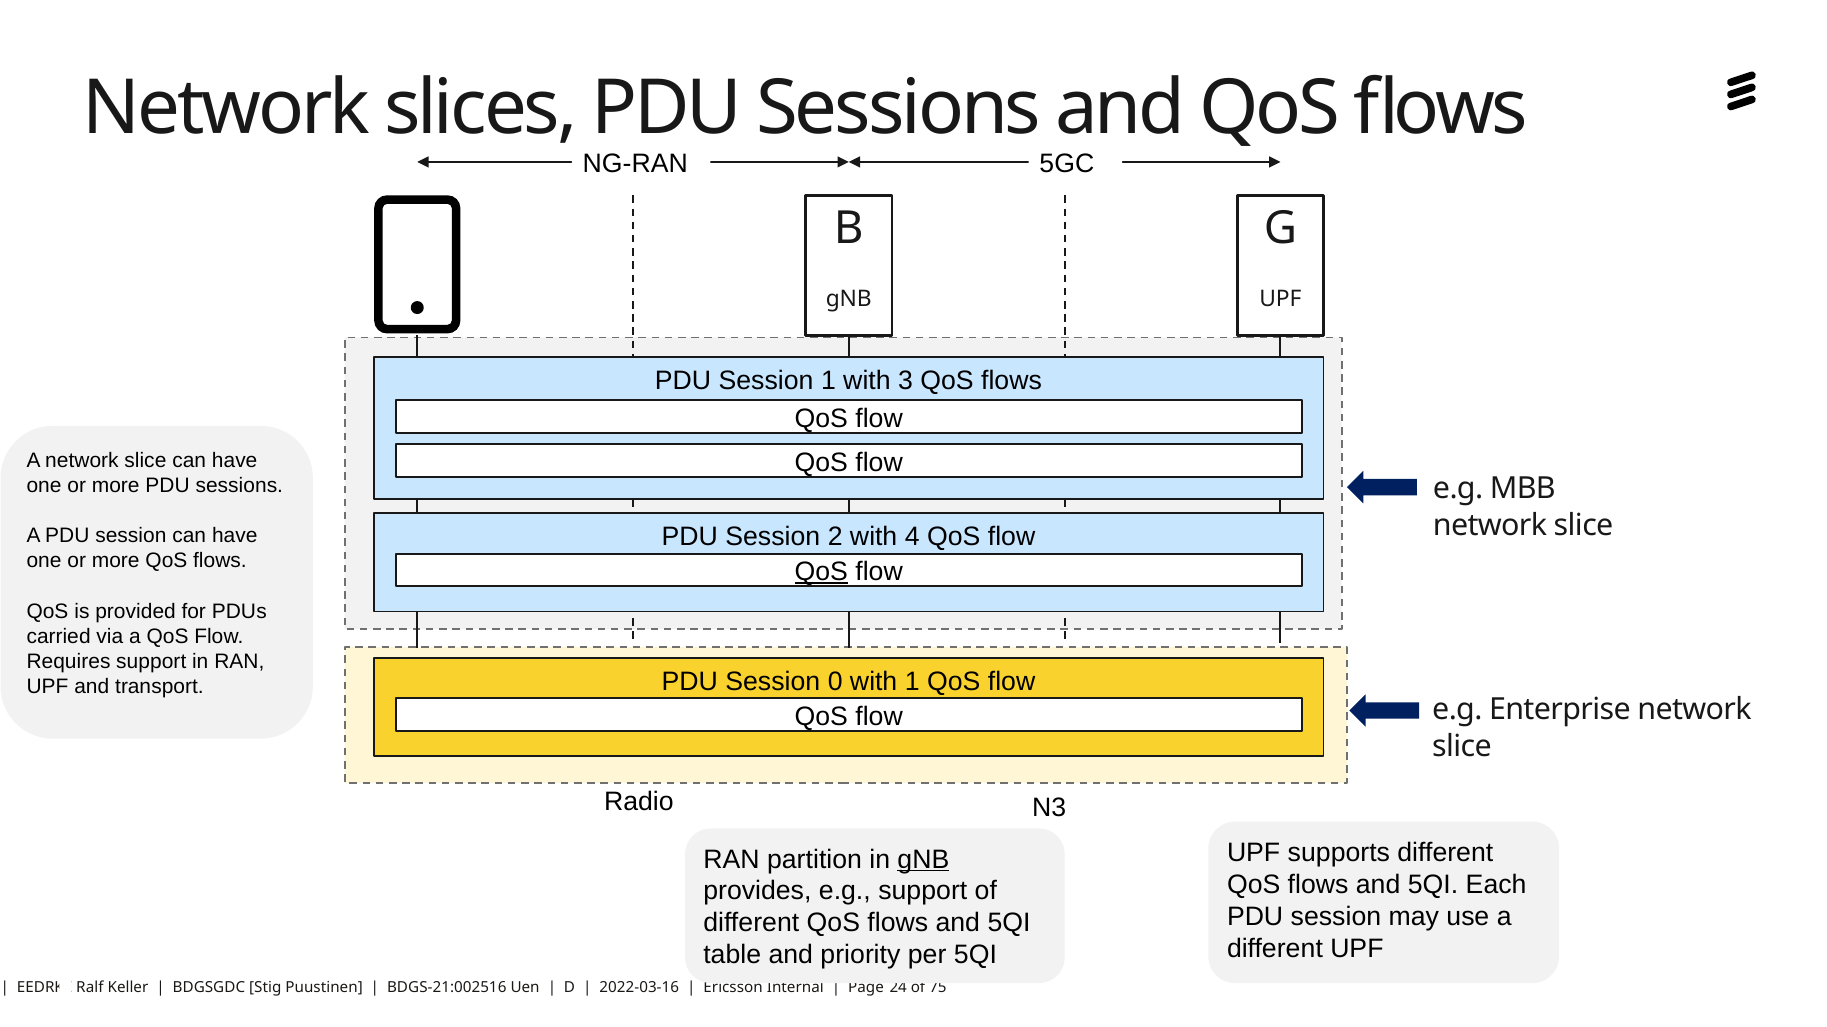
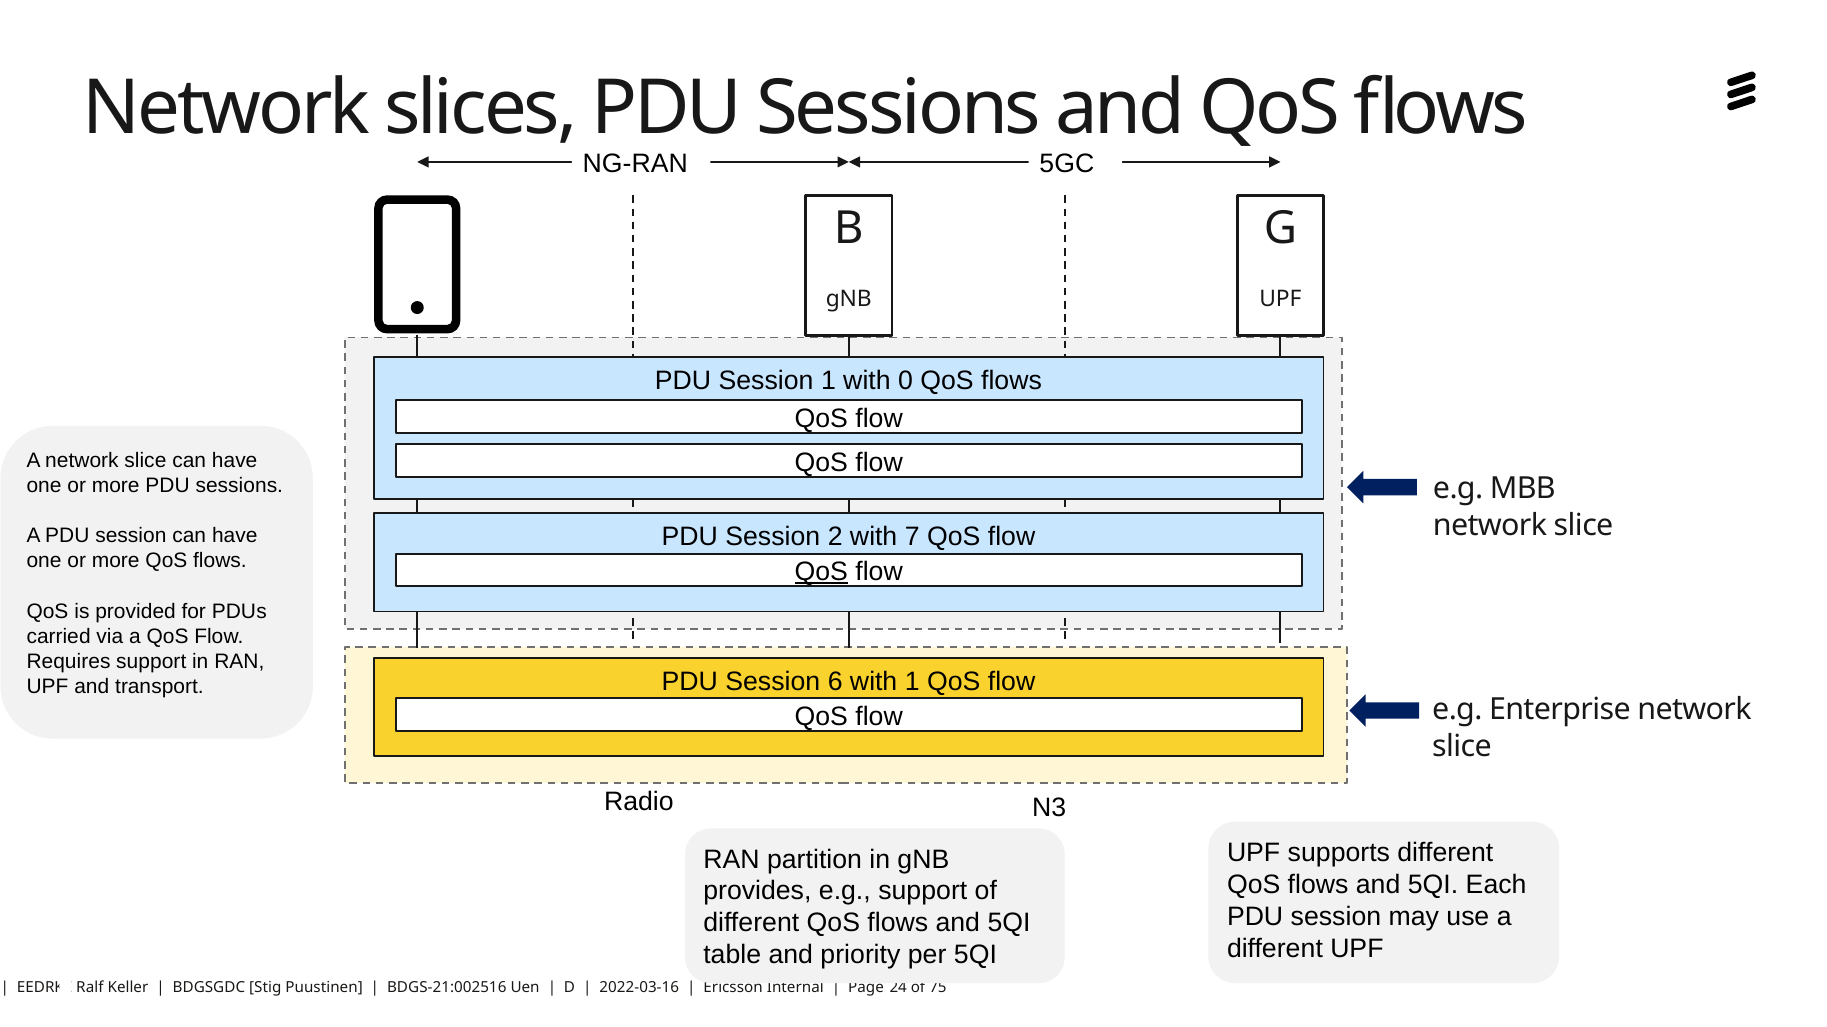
3: 3 -> 0
4: 4 -> 7
0: 0 -> 6
gNB at (923, 860) underline: present -> none
